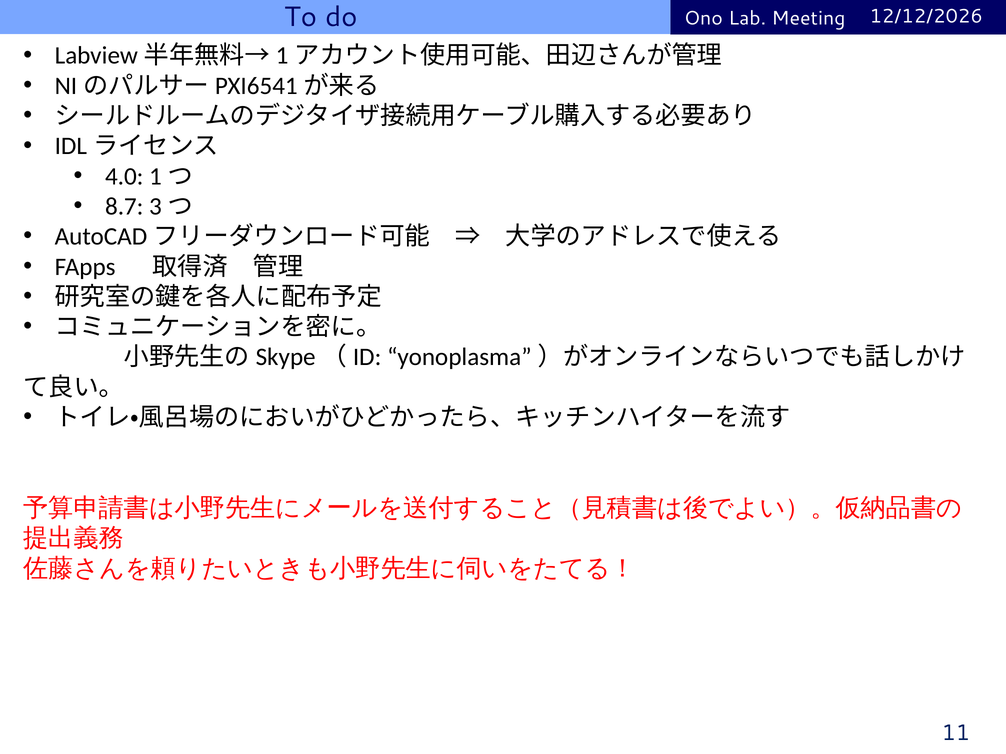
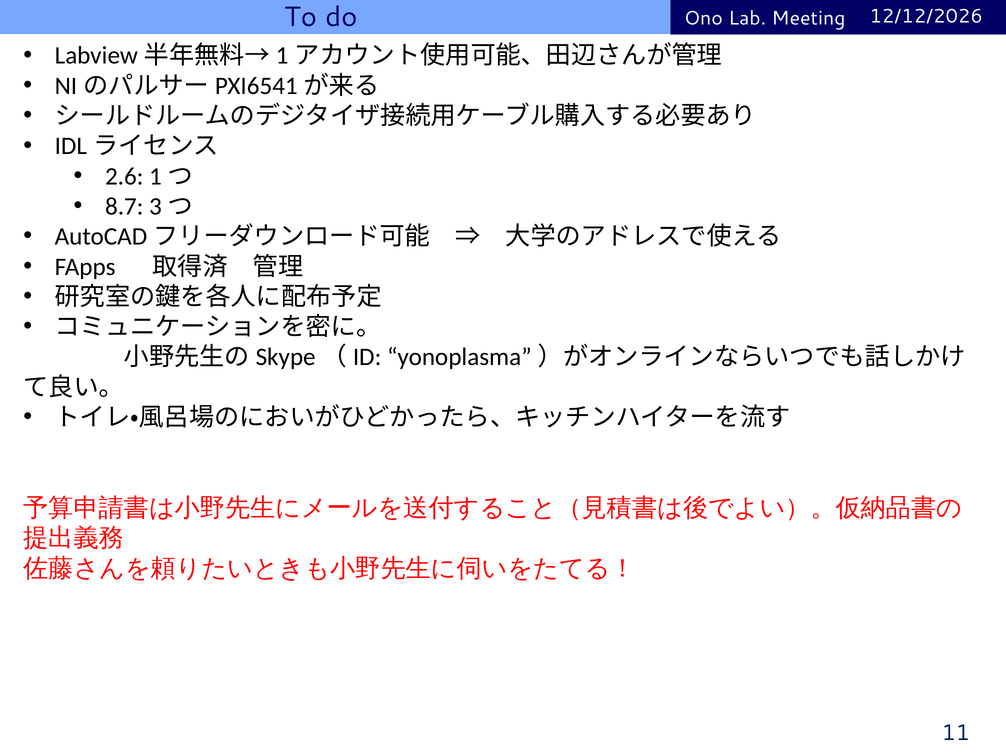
4.0: 4.0 -> 2.6
